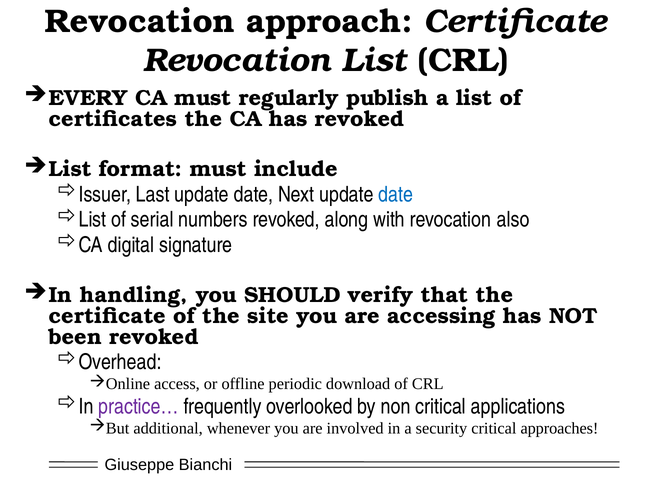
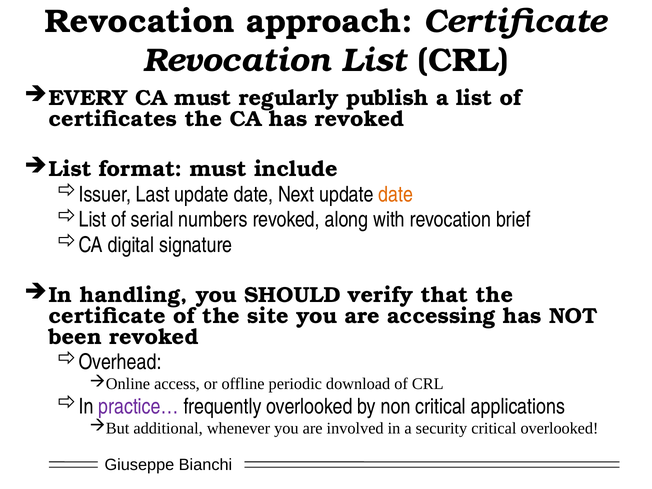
date at (396, 194) colour: blue -> orange
also: also -> brief
critical approaches: approaches -> overlooked
